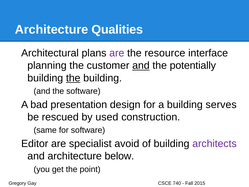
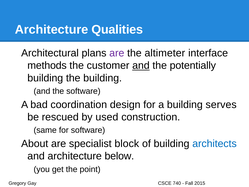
resource: resource -> altimeter
planning: planning -> methods
the at (73, 78) underline: present -> none
presentation: presentation -> coordination
Editor: Editor -> About
avoid: avoid -> block
architects colour: purple -> blue
